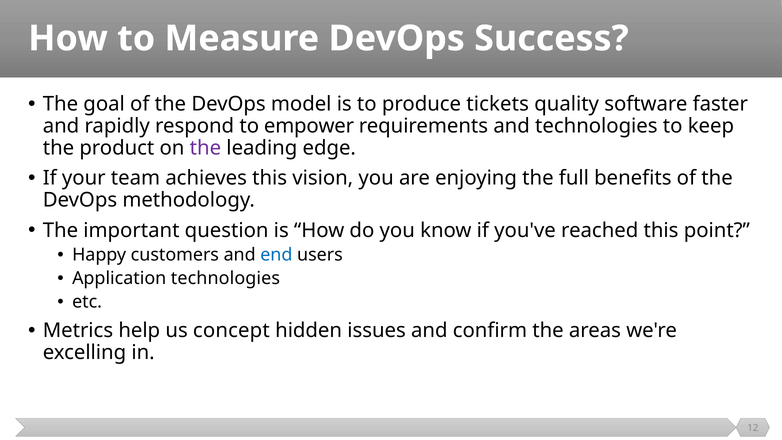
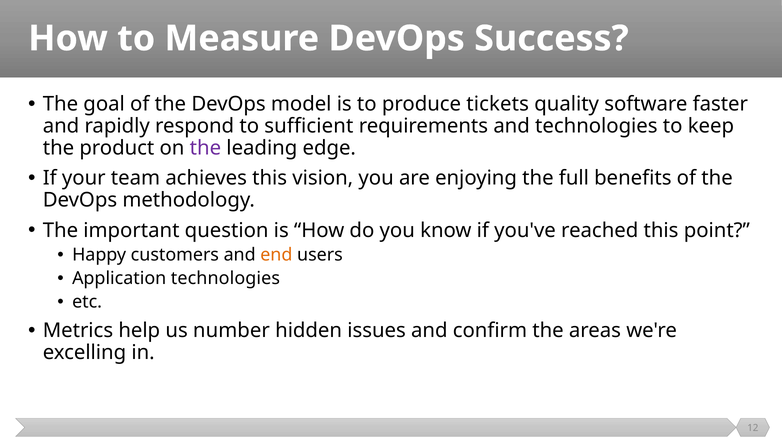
empower: empower -> sufficient
end colour: blue -> orange
concept: concept -> number
